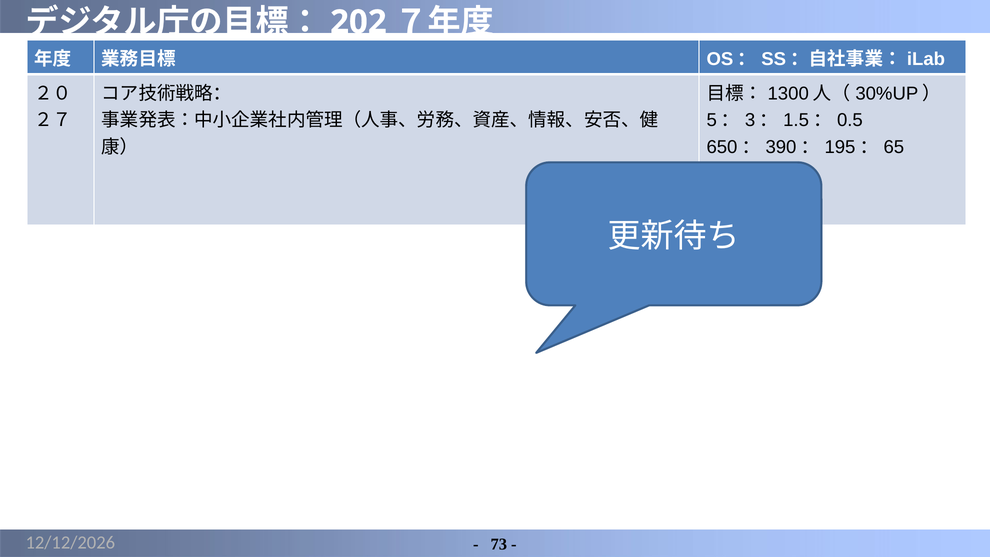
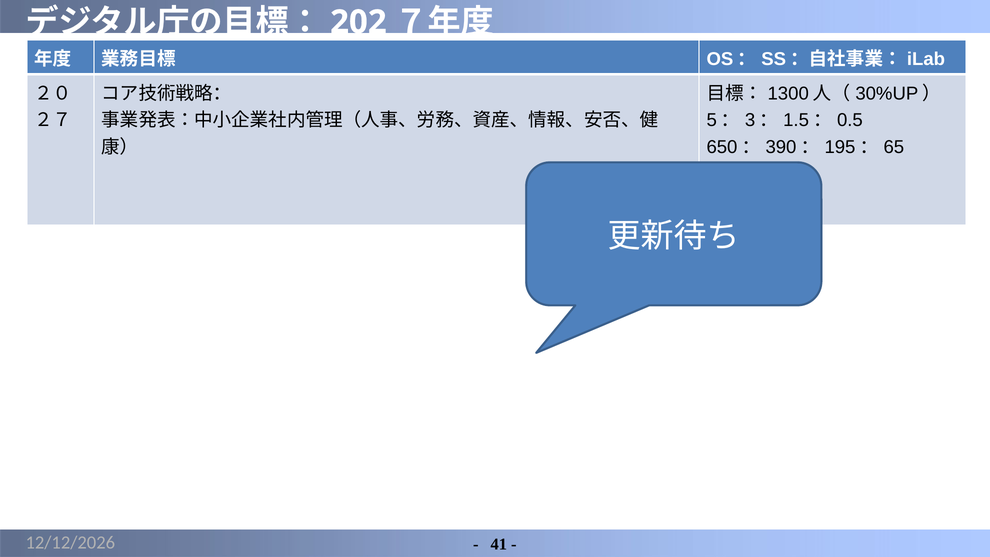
73: 73 -> 41
